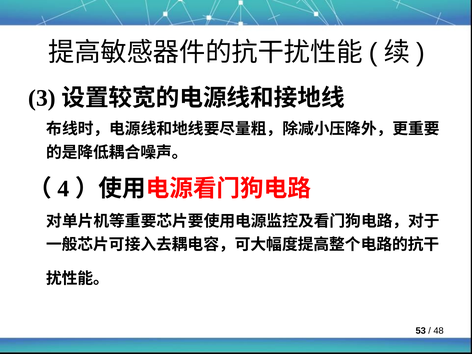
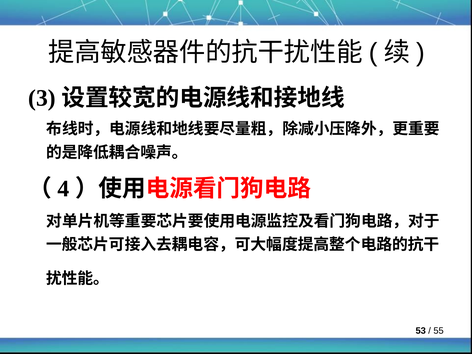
48: 48 -> 55
